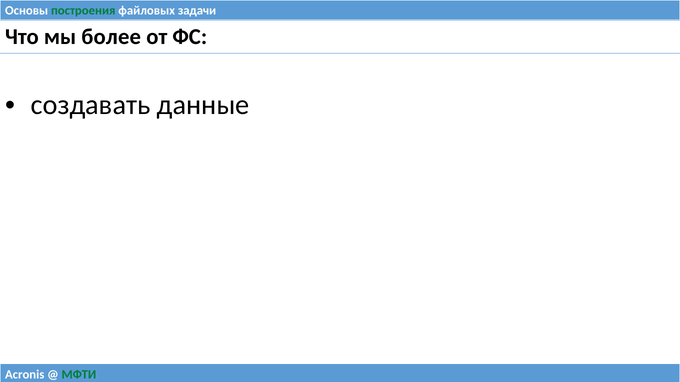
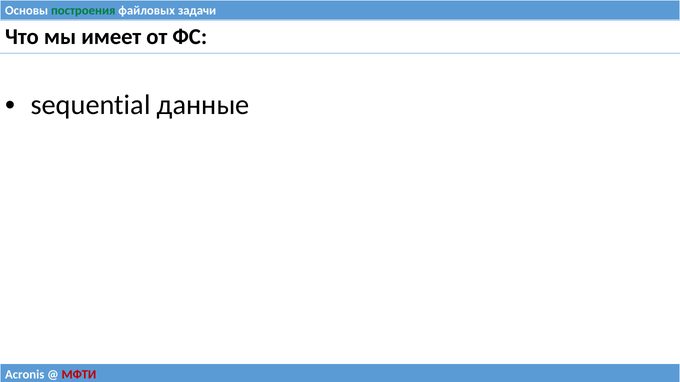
более: более -> имеет
создавать: создавать -> sequential
МФТИ colour: green -> red
